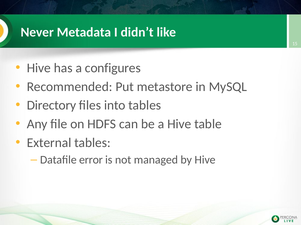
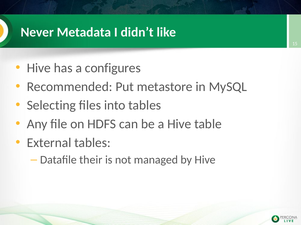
Directory: Directory -> Selecting
error: error -> their
